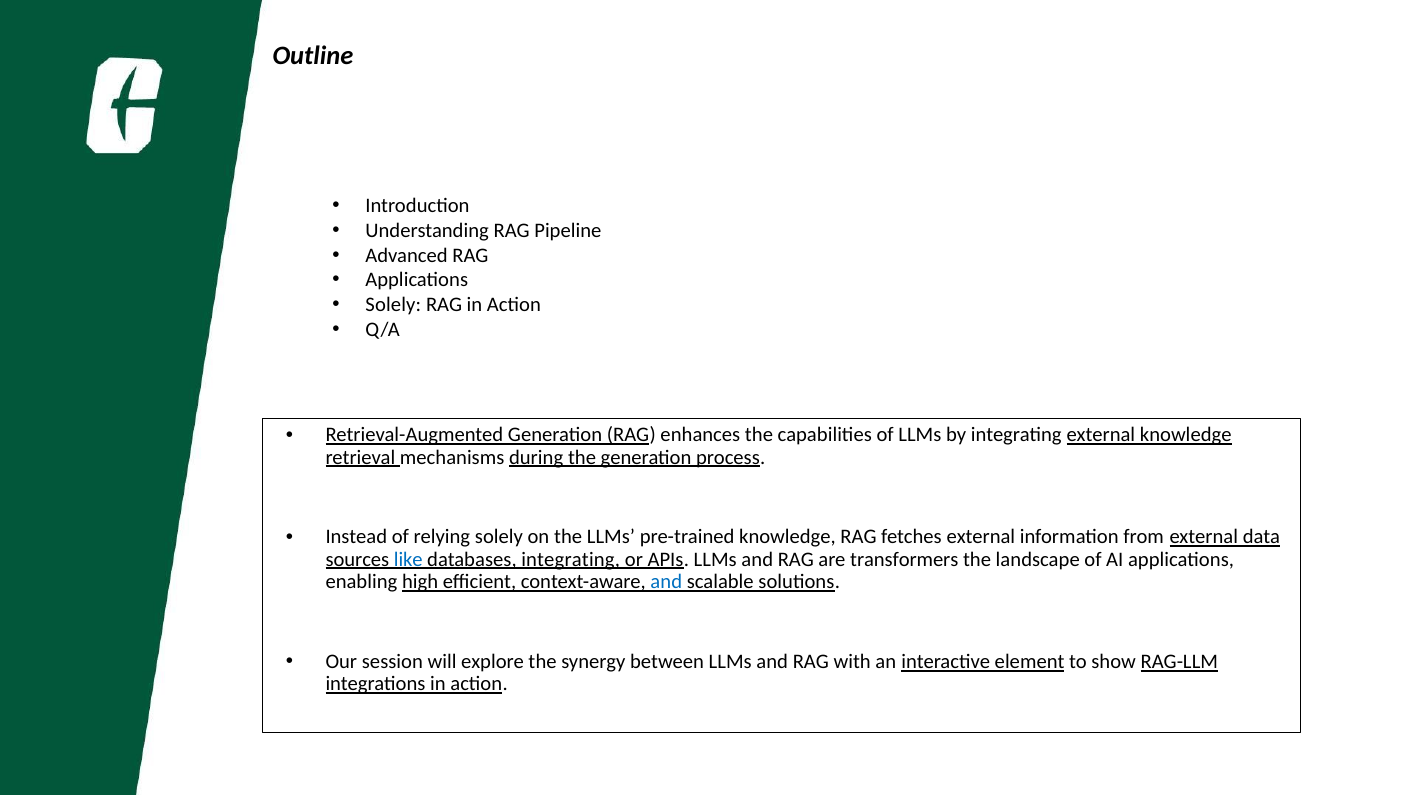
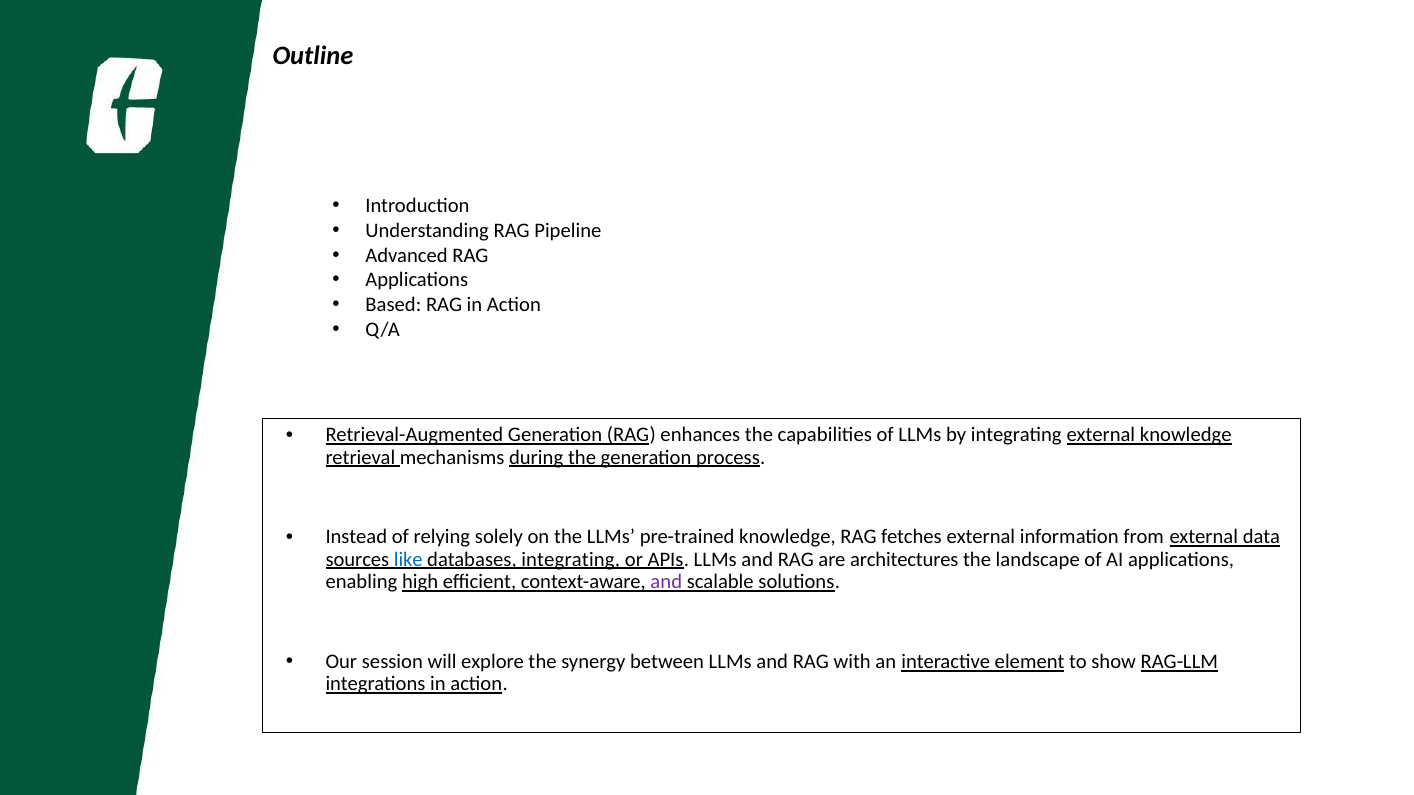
Solely at (393, 305): Solely -> Based
transformers: transformers -> architectures
and at (666, 582) colour: blue -> purple
